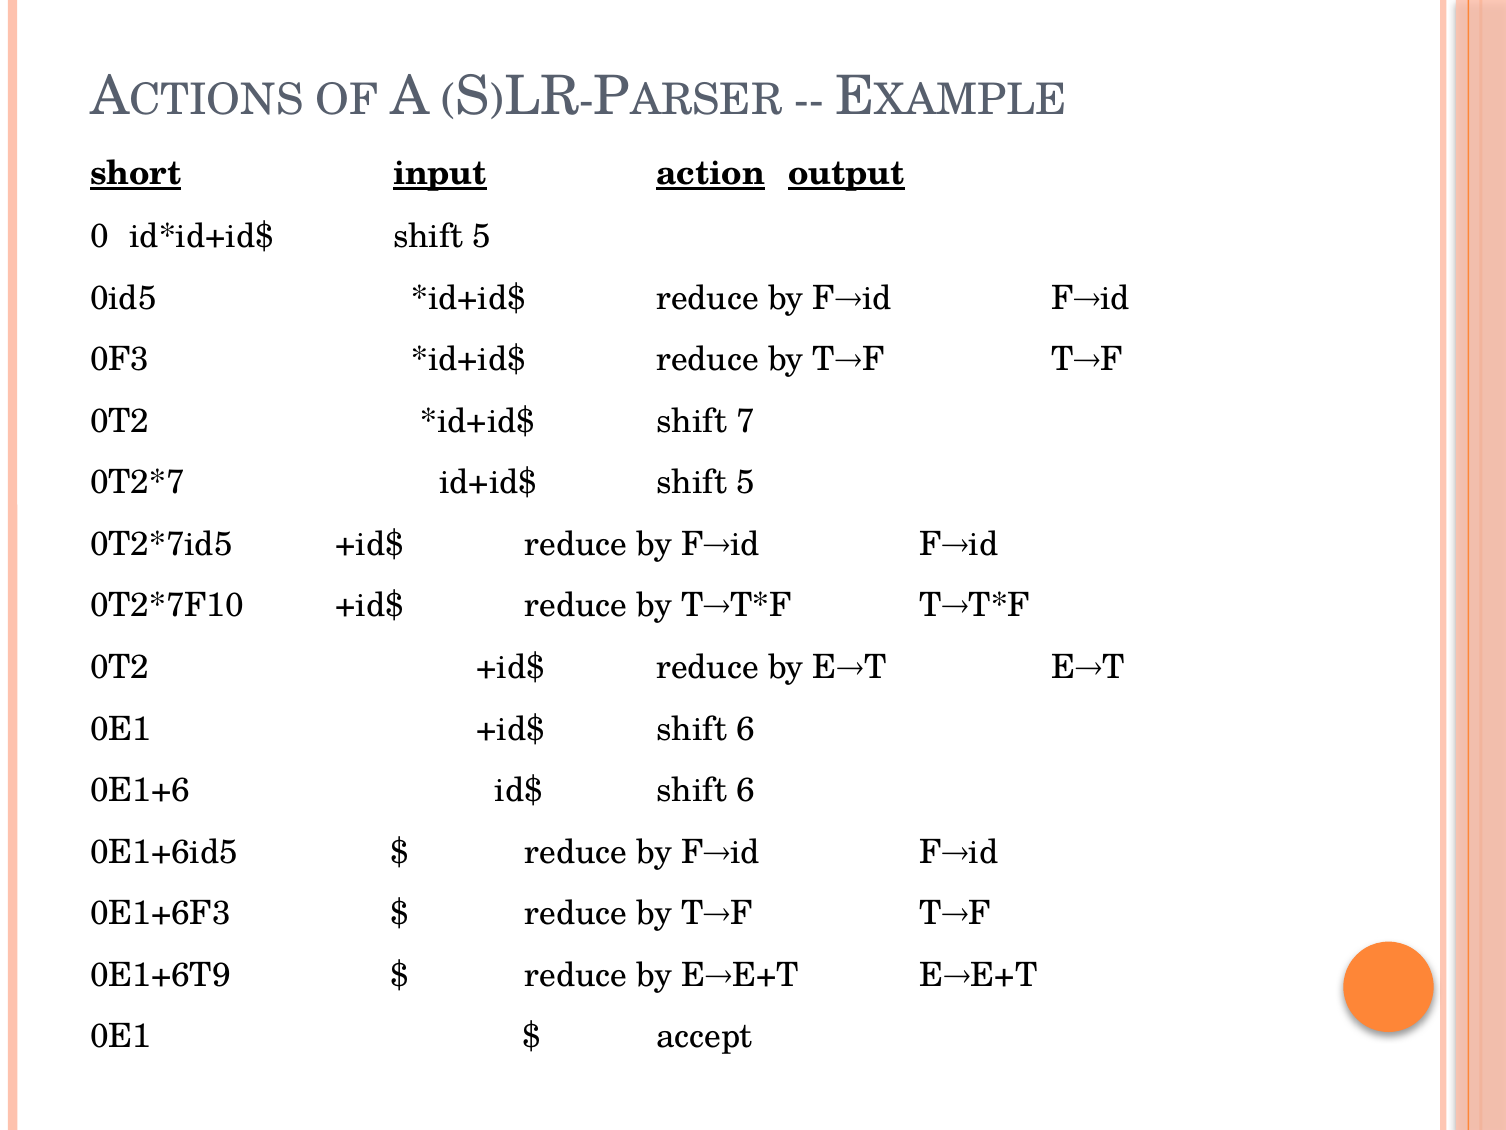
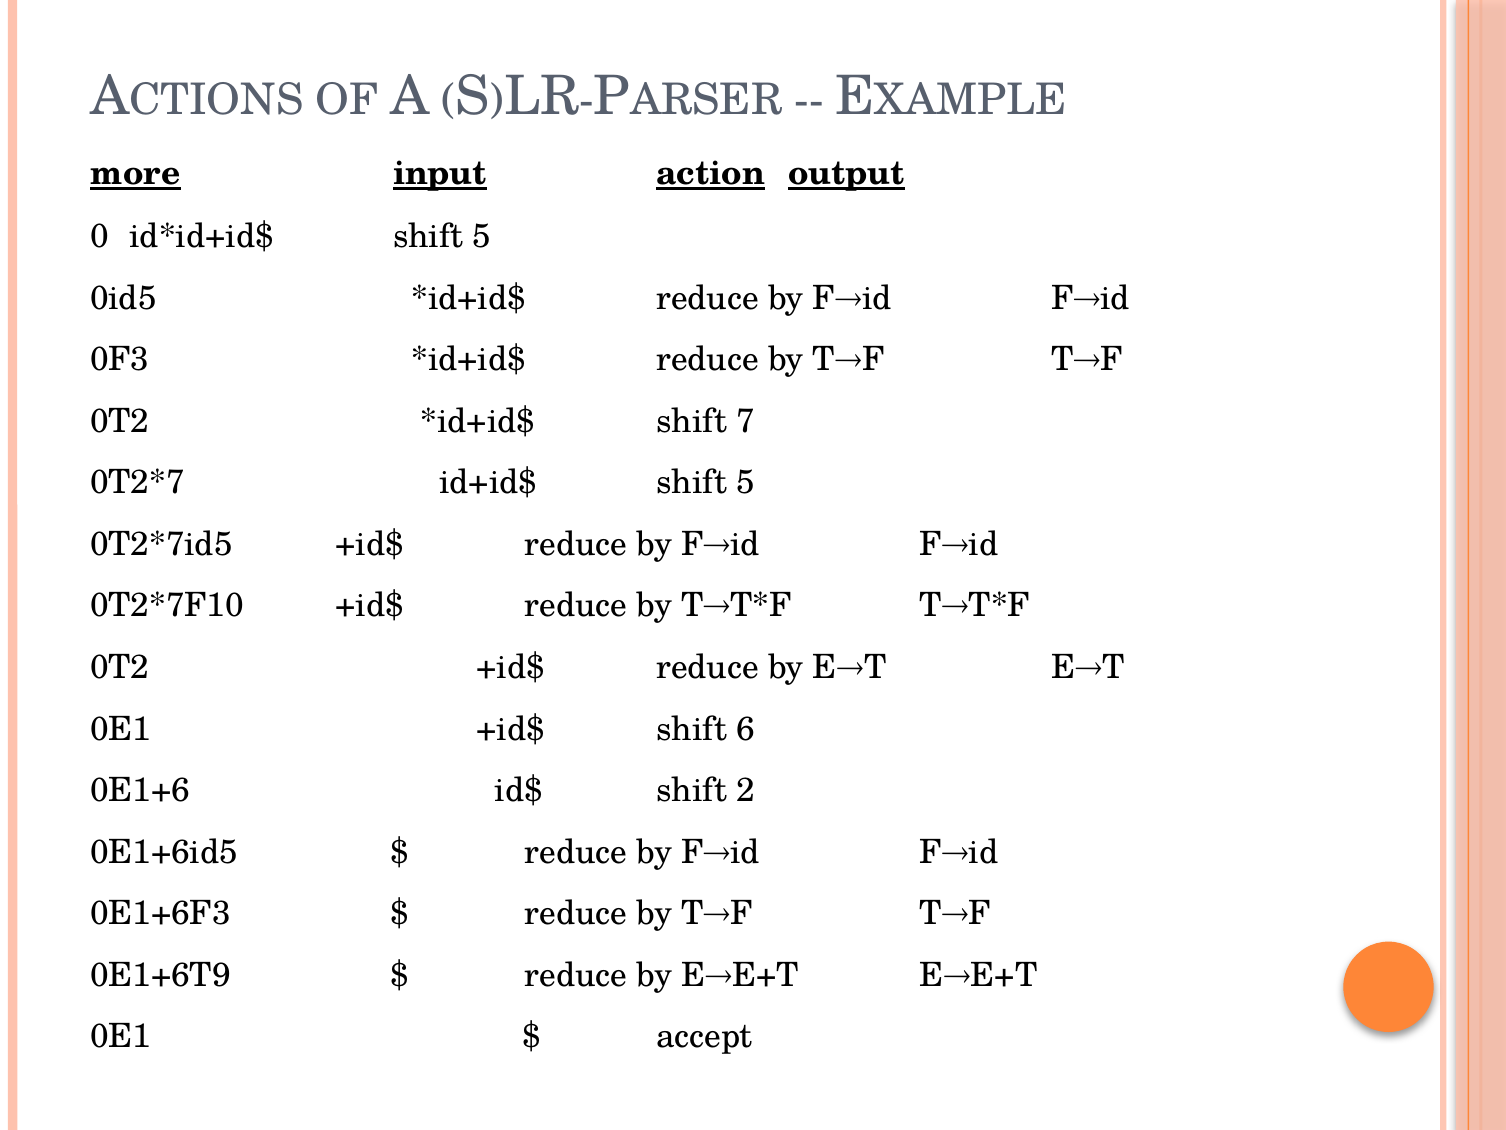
short: short -> more
id$ shift 6: 6 -> 2
